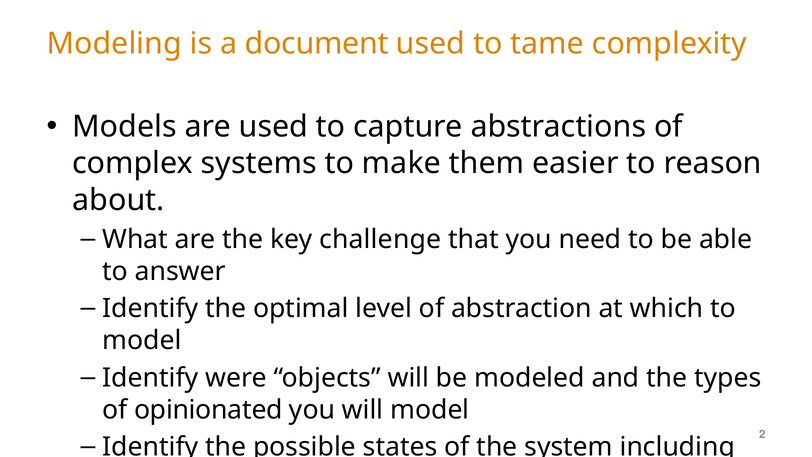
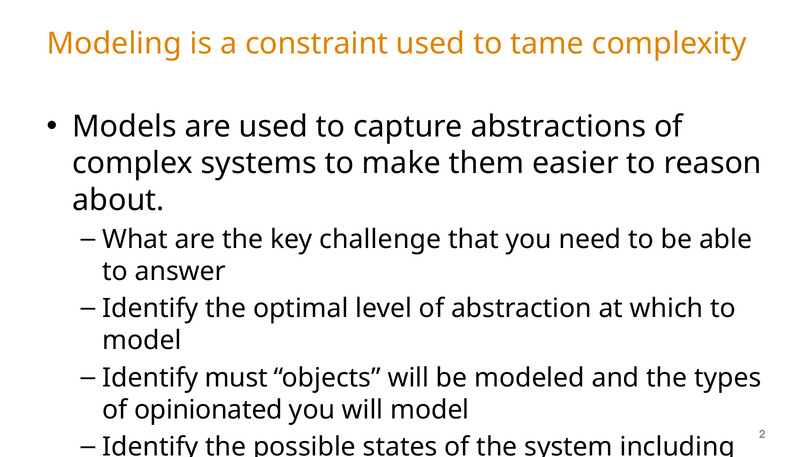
document: document -> constraint
were: were -> must
